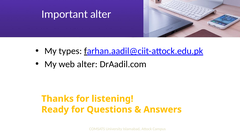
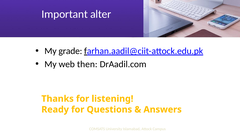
types: types -> grade
web alter: alter -> then
